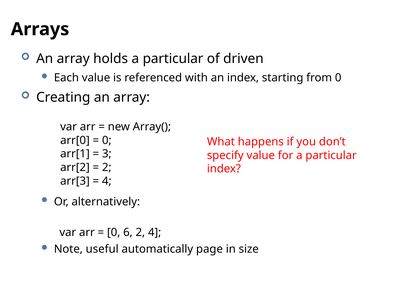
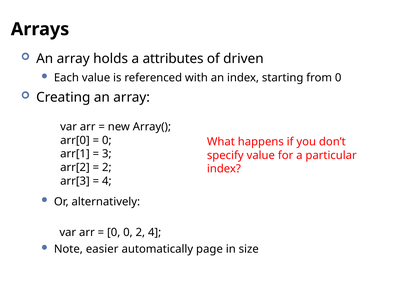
holds a particular: particular -> attributes
0 6: 6 -> 0
useful: useful -> easier
